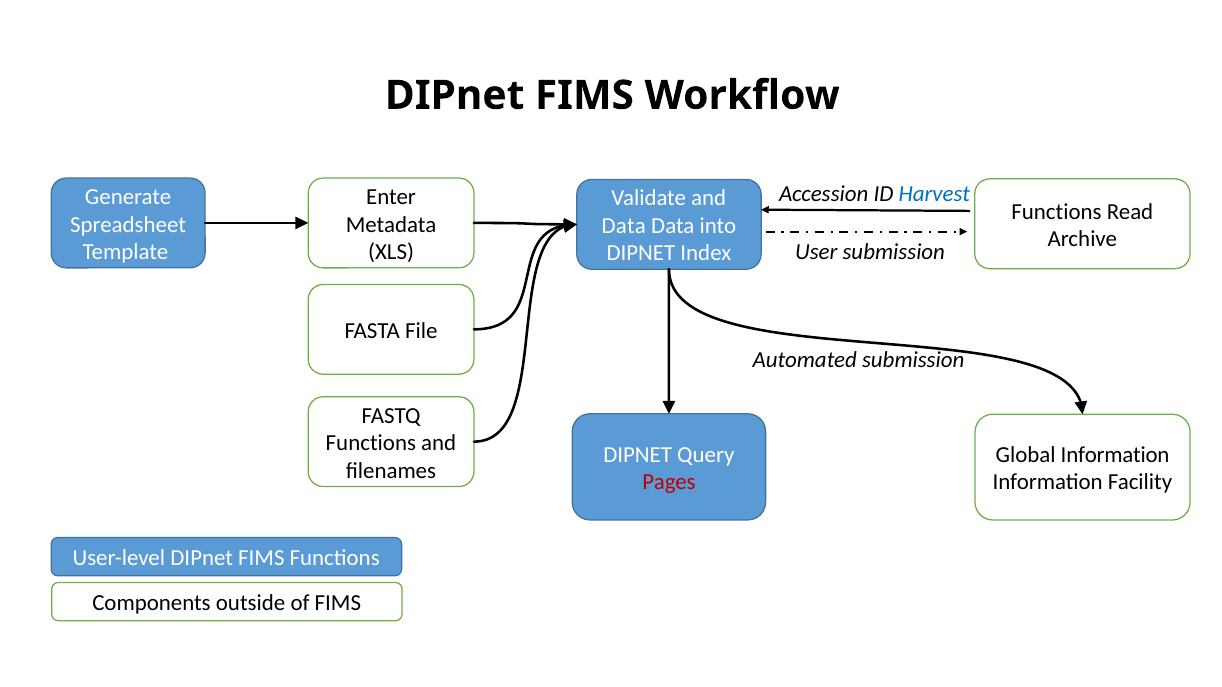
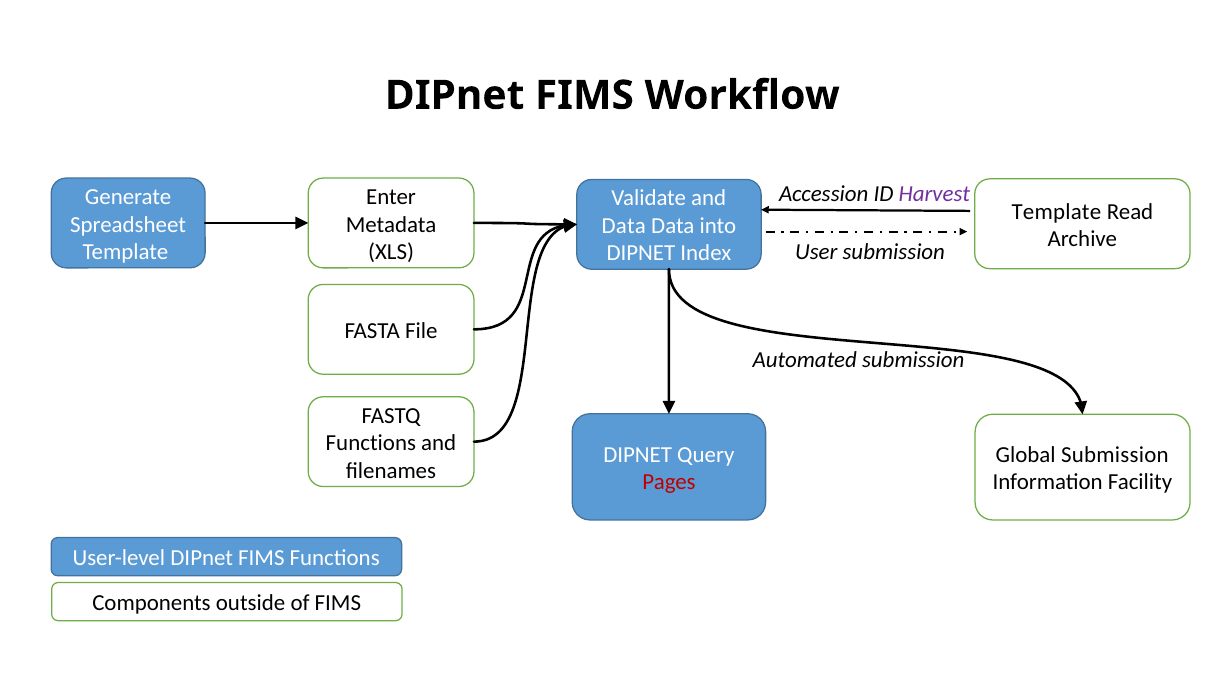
Harvest colour: blue -> purple
Functions at (1057, 212): Functions -> Template
Global Information: Information -> Submission
